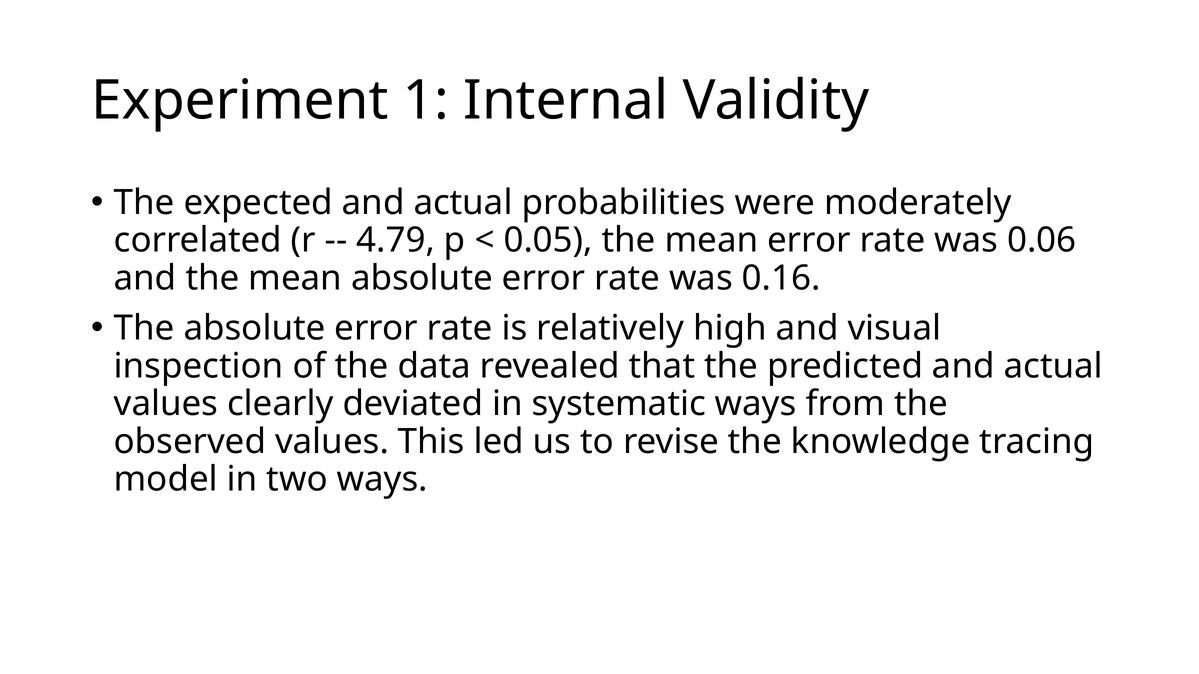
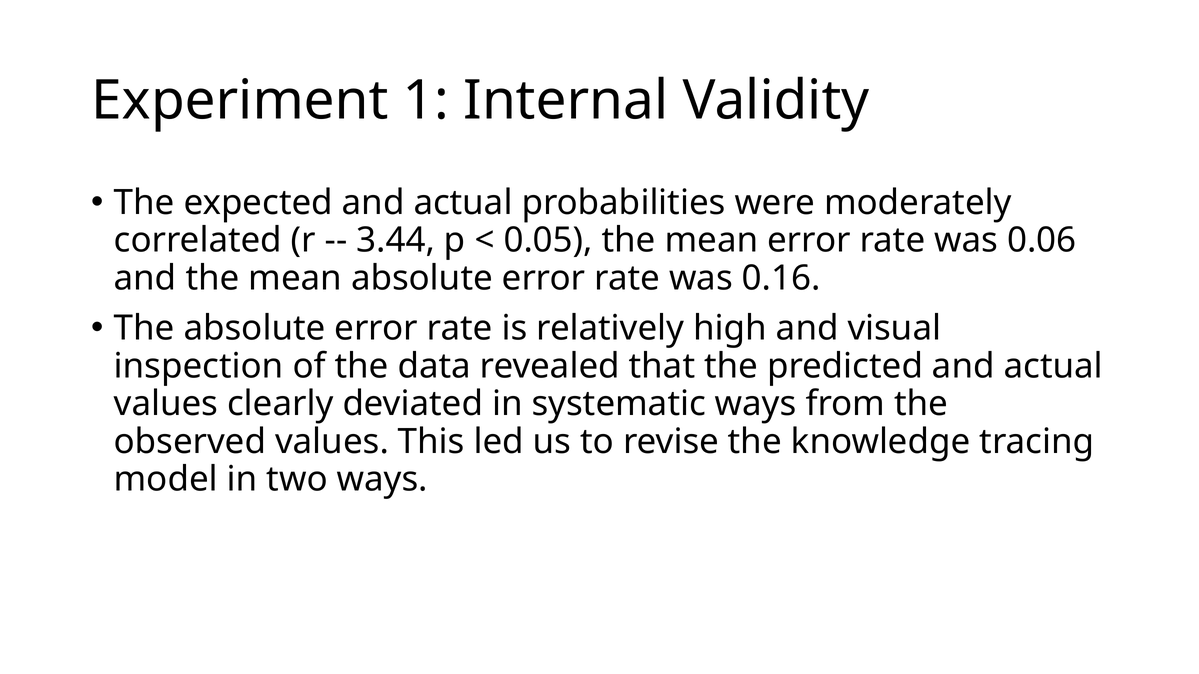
4.79: 4.79 -> 3.44
